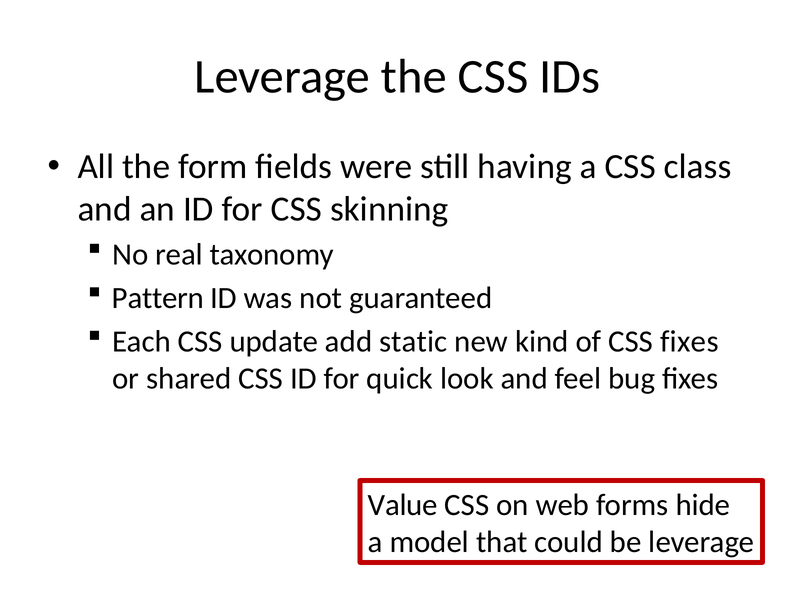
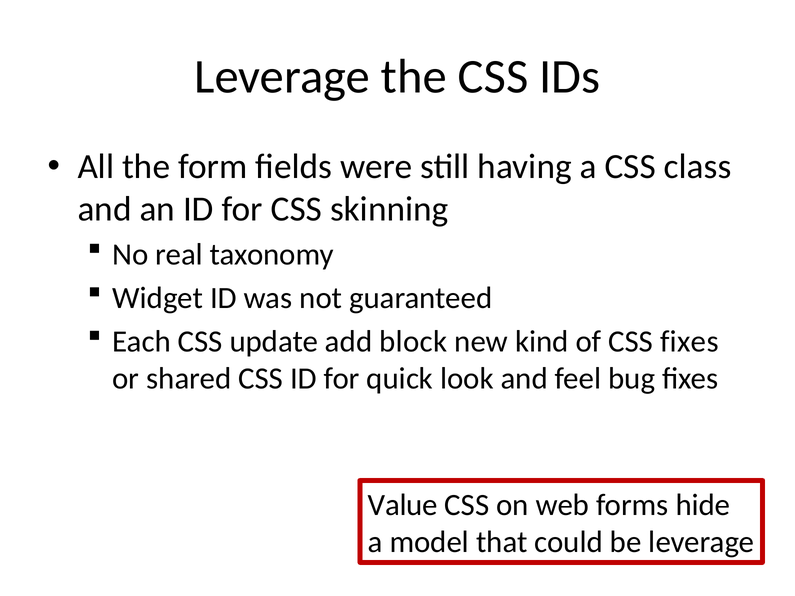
Pattern: Pattern -> Widget
static: static -> block
